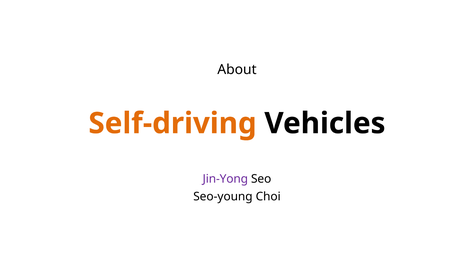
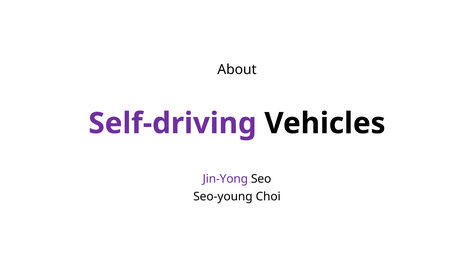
Self-driving colour: orange -> purple
